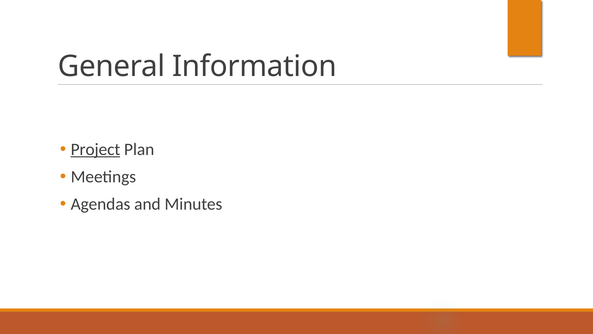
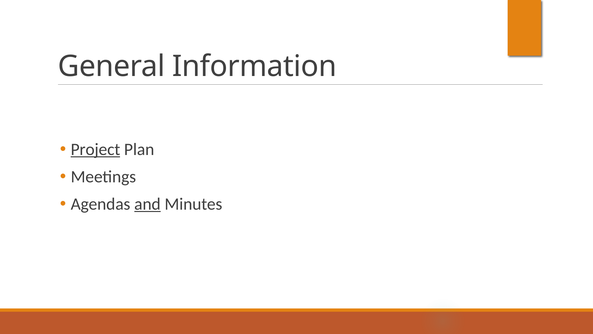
and underline: none -> present
